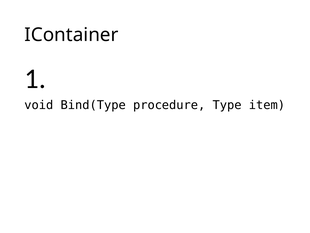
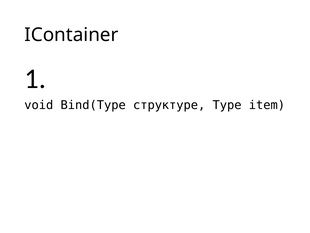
procedure: procedure -> структуре
